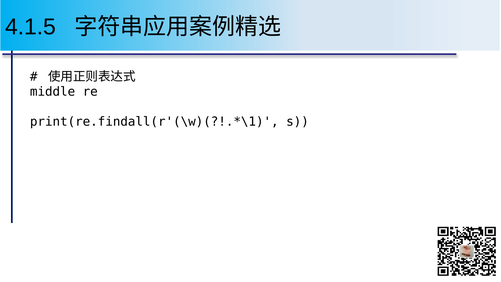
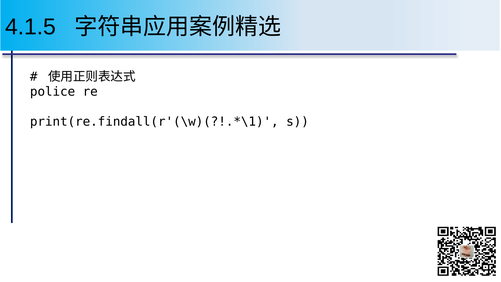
middle: middle -> police
